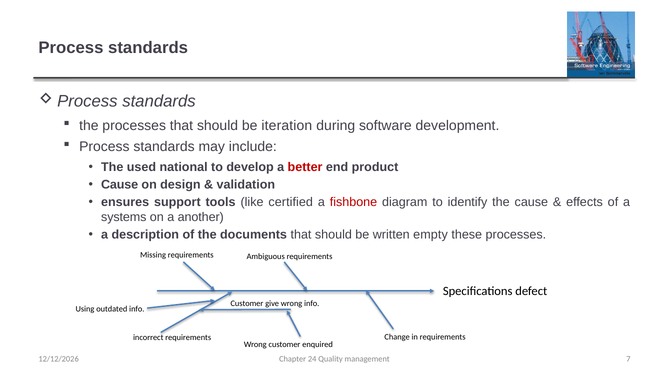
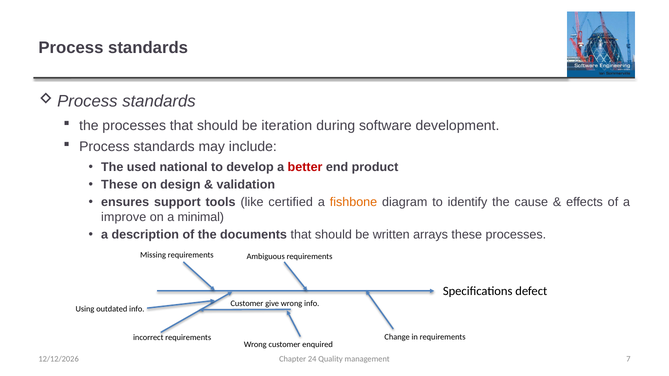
Cause at (120, 185): Cause -> These
fishbone colour: red -> orange
systems: systems -> improve
another: another -> minimal
empty: empty -> arrays
